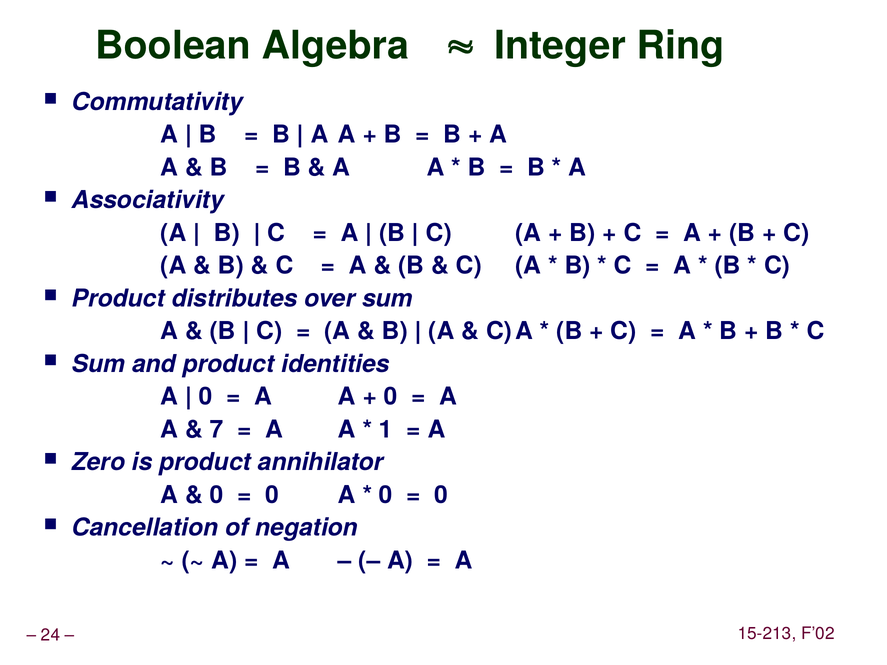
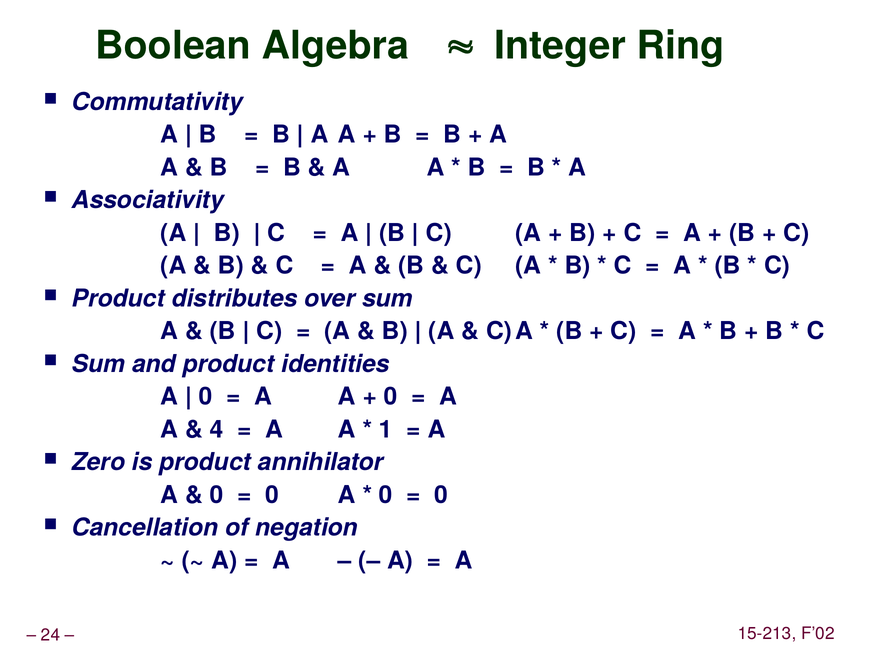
7: 7 -> 4
